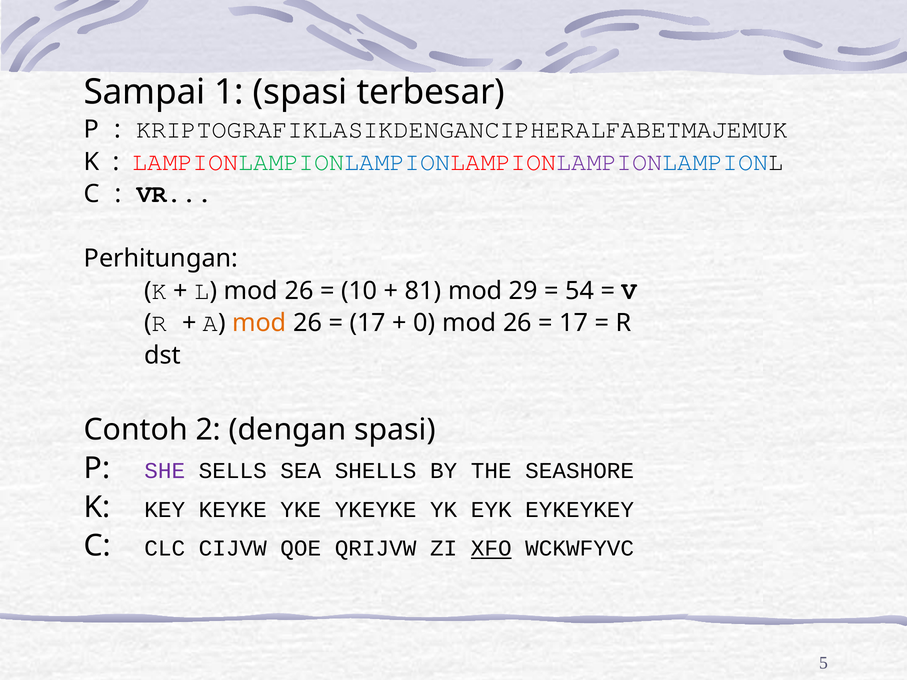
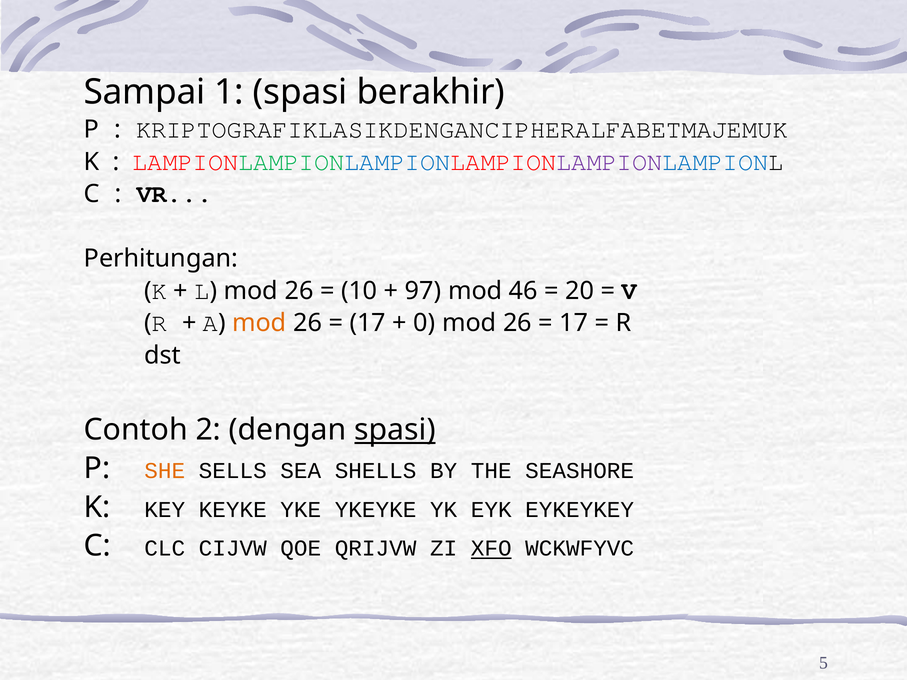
terbesar: terbesar -> berakhir
81: 81 -> 97
29: 29 -> 46
54: 54 -> 20
spasi at (395, 430) underline: none -> present
SHE colour: purple -> orange
